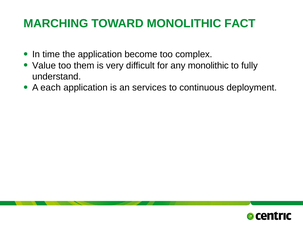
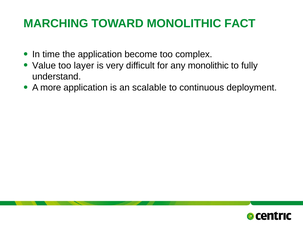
them: them -> layer
each: each -> more
services: services -> scalable
